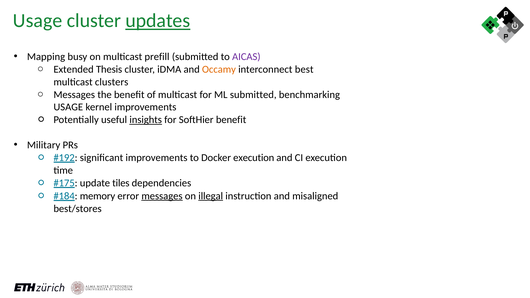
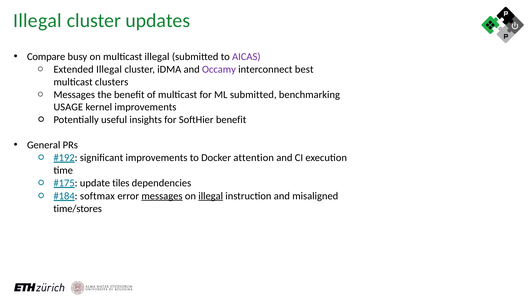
Usage at (38, 21): Usage -> Illegal
updates underline: present -> none
Mapping: Mapping -> Compare
multicast prefill: prefill -> illegal
Extended Thesis: Thesis -> Illegal
Occamy colour: orange -> purple
insights underline: present -> none
Military: Military -> General
Docker execution: execution -> attention
memory: memory -> softmax
best/stores: best/stores -> time/stores
